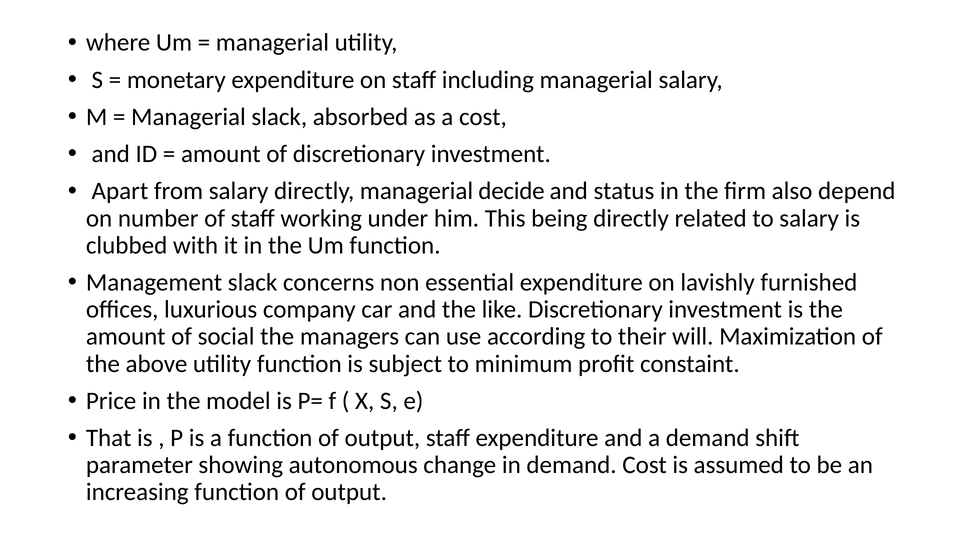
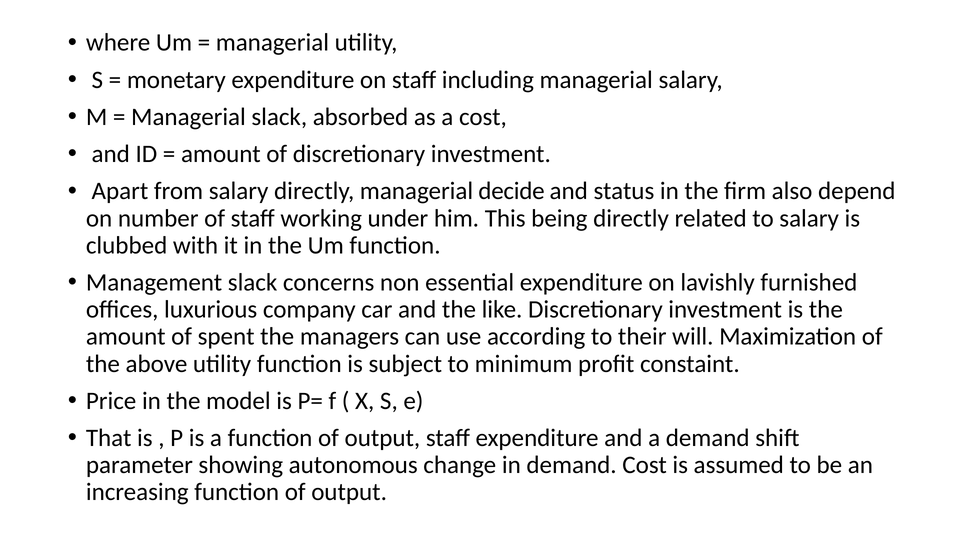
social: social -> spent
